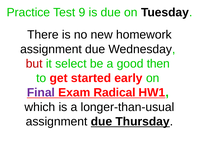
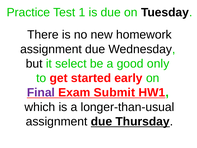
9: 9 -> 1
but colour: red -> black
then: then -> only
Radical: Radical -> Submit
